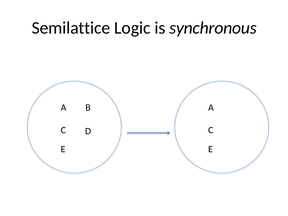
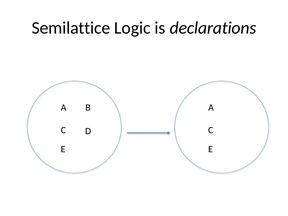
synchronous: synchronous -> declarations
